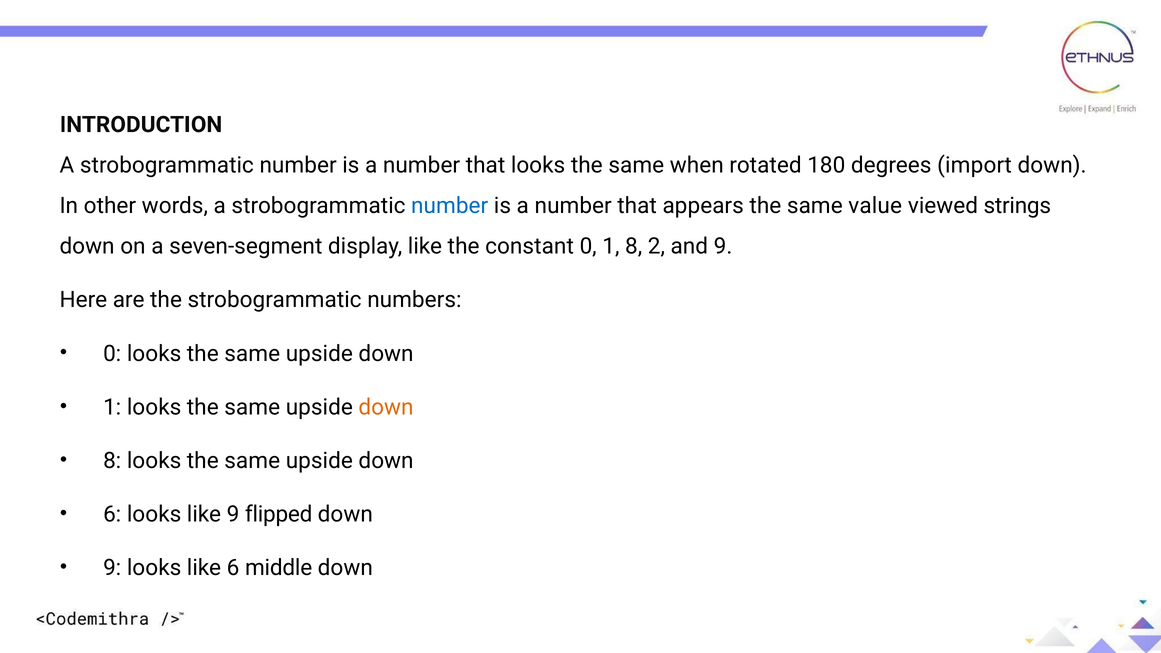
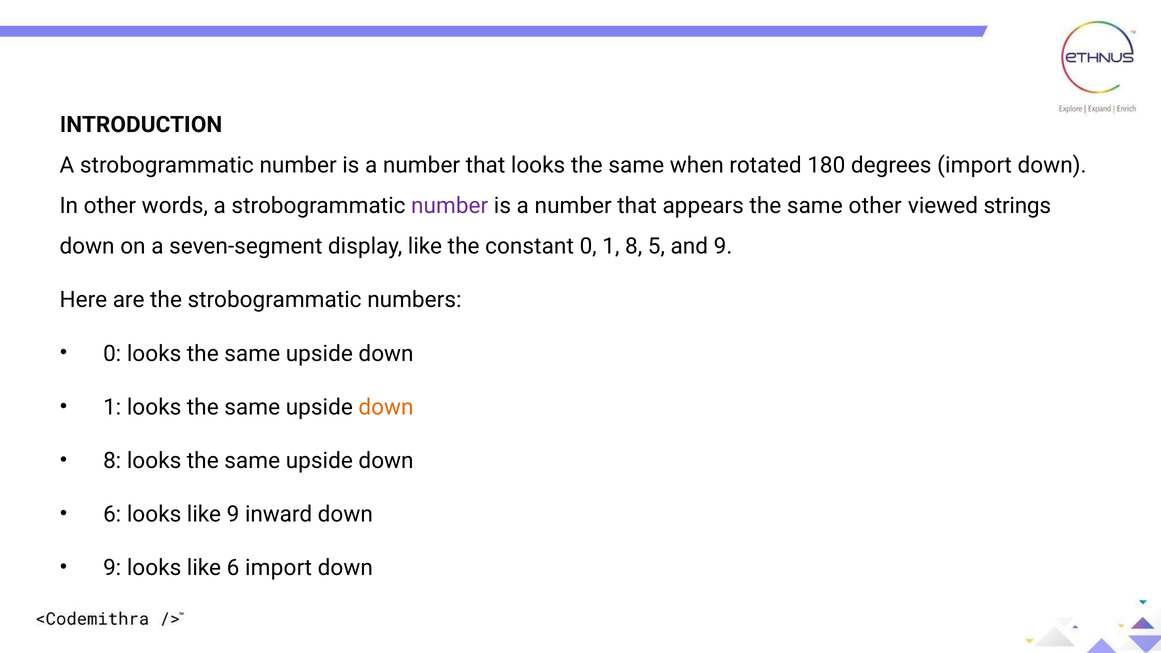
number at (450, 206) colour: blue -> purple
same value: value -> other
2: 2 -> 5
flipped: flipped -> inward
6 middle: middle -> import
